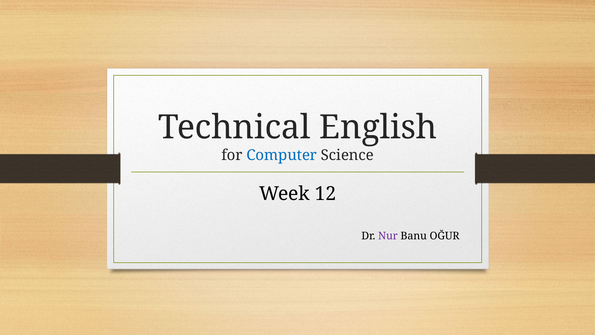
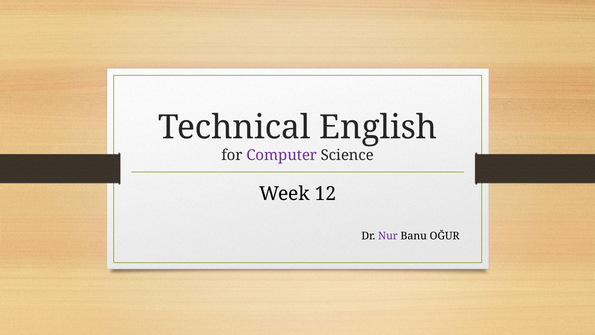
Computer colour: blue -> purple
